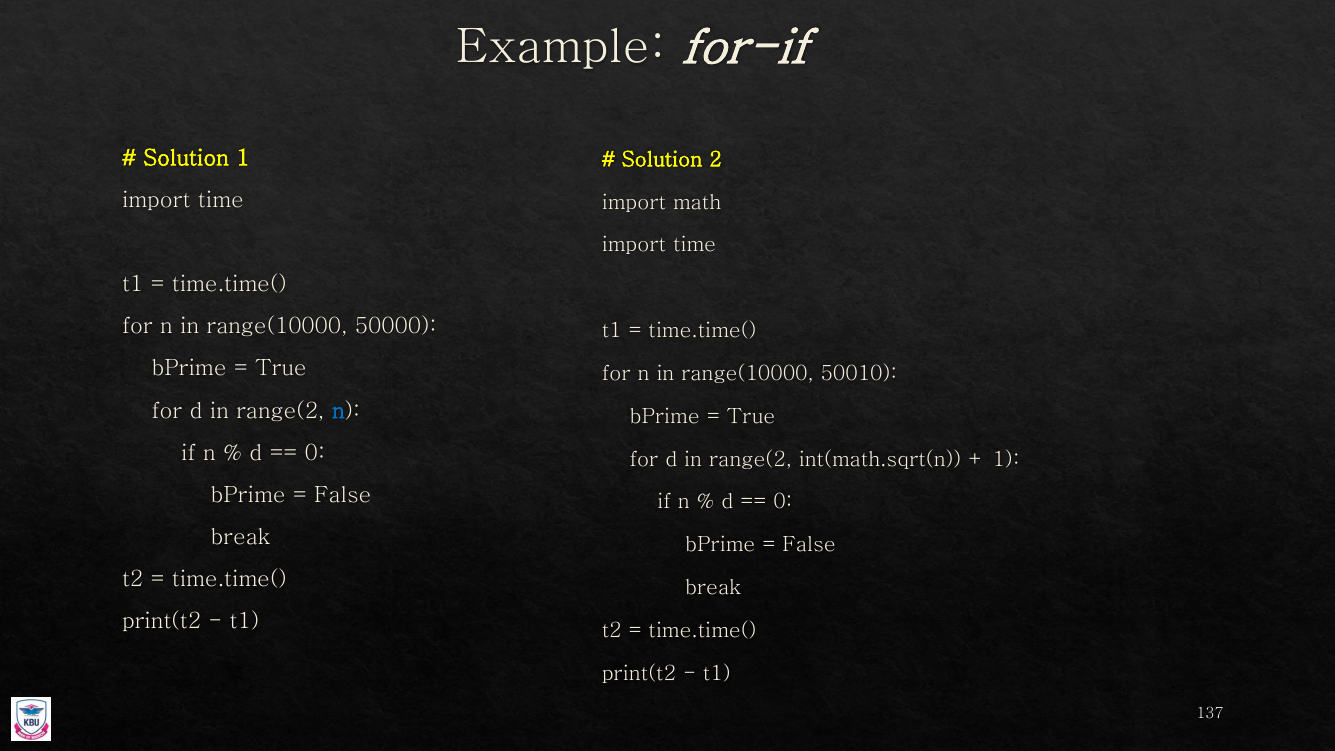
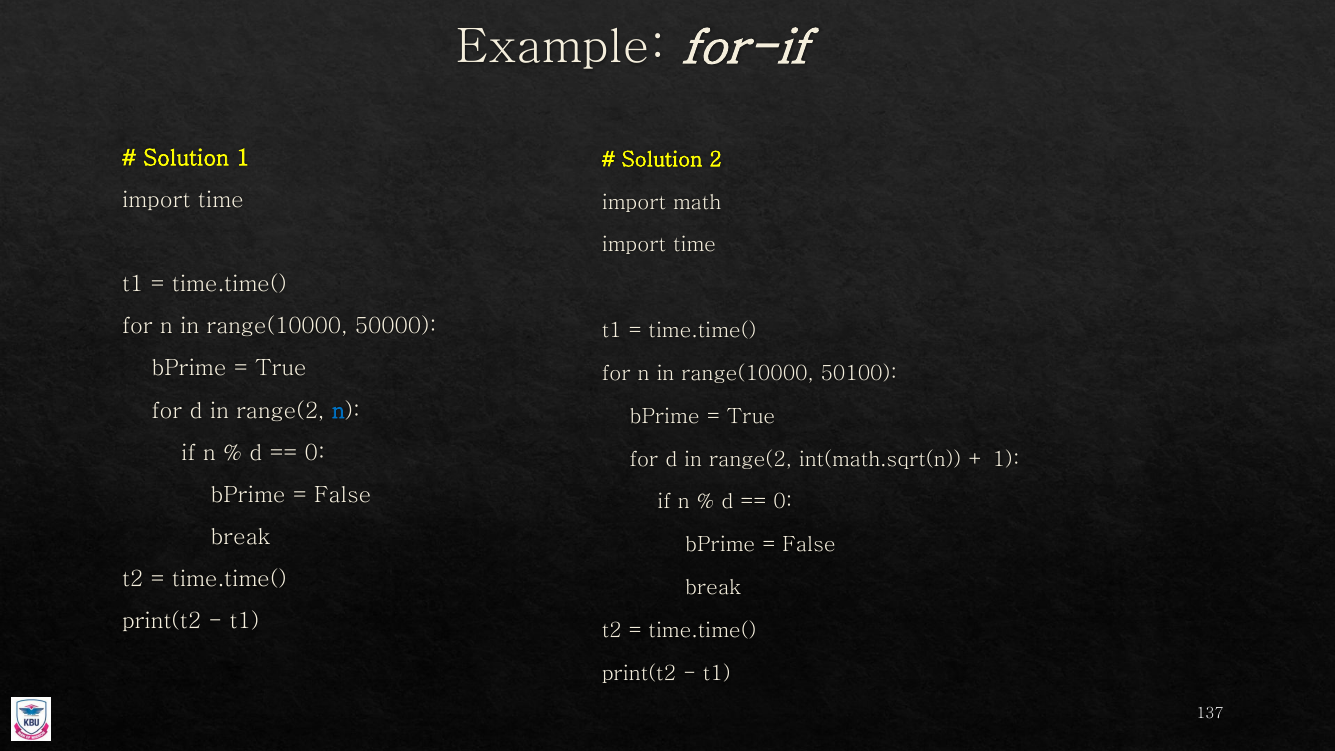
50010: 50010 -> 50100
